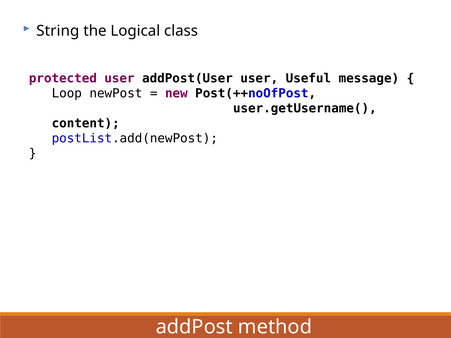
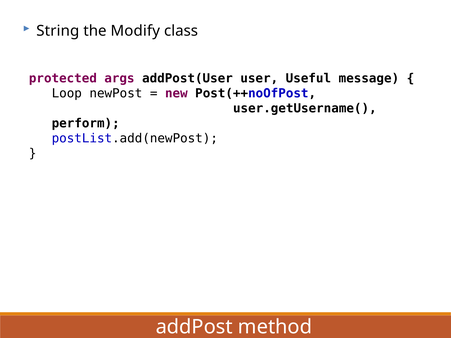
Logical: Logical -> Modify
protected user: user -> args
content: content -> perform
